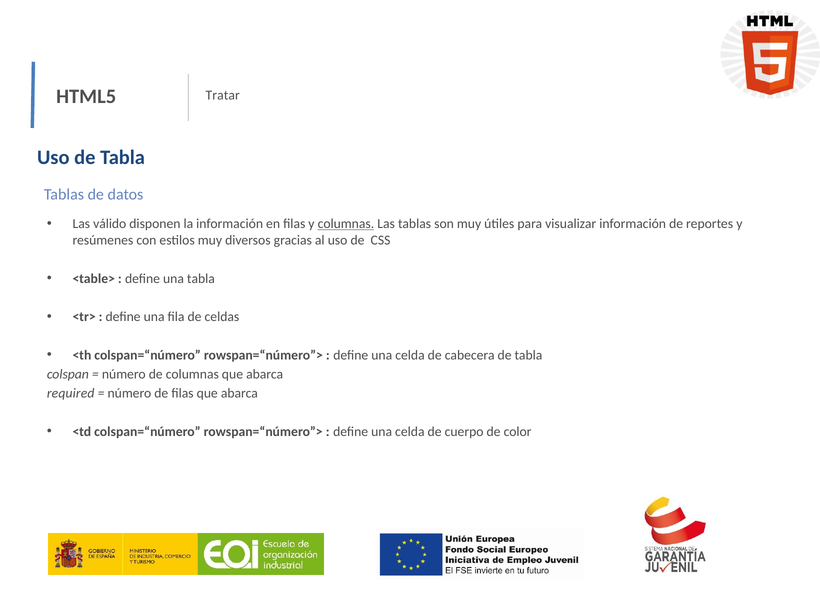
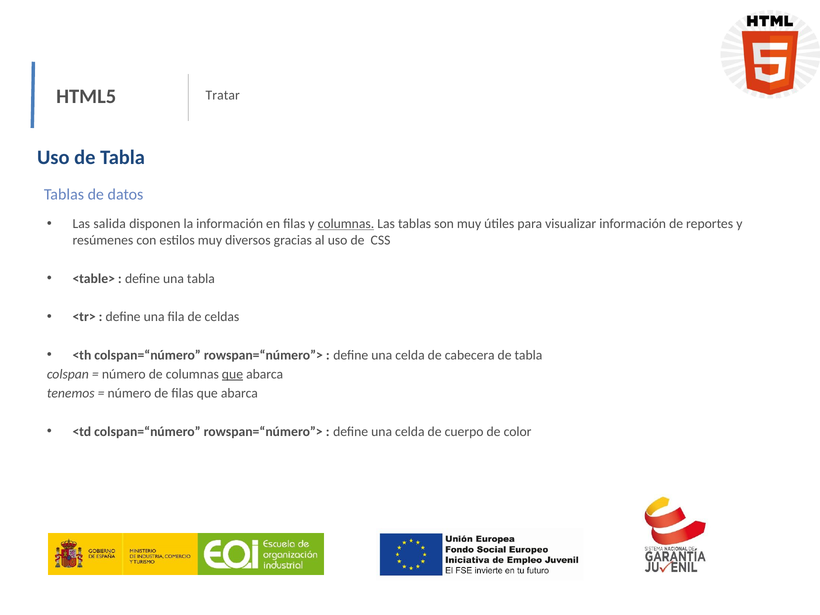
válido: válido -> salida
que at (232, 374) underline: none -> present
required: required -> tenemos
